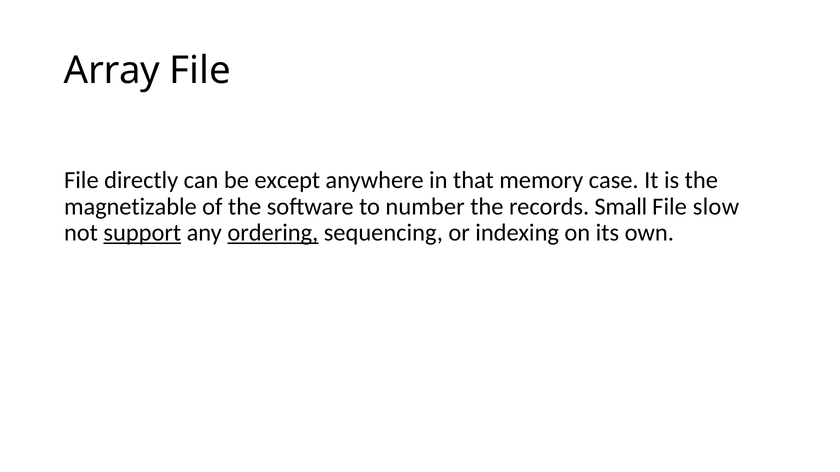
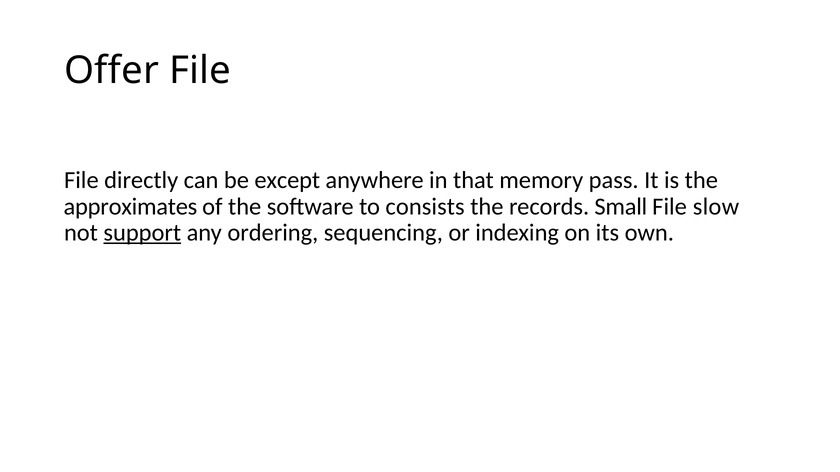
Array: Array -> Offer
case: case -> pass
magnetizable: magnetizable -> approximates
number: number -> consists
ordering underline: present -> none
